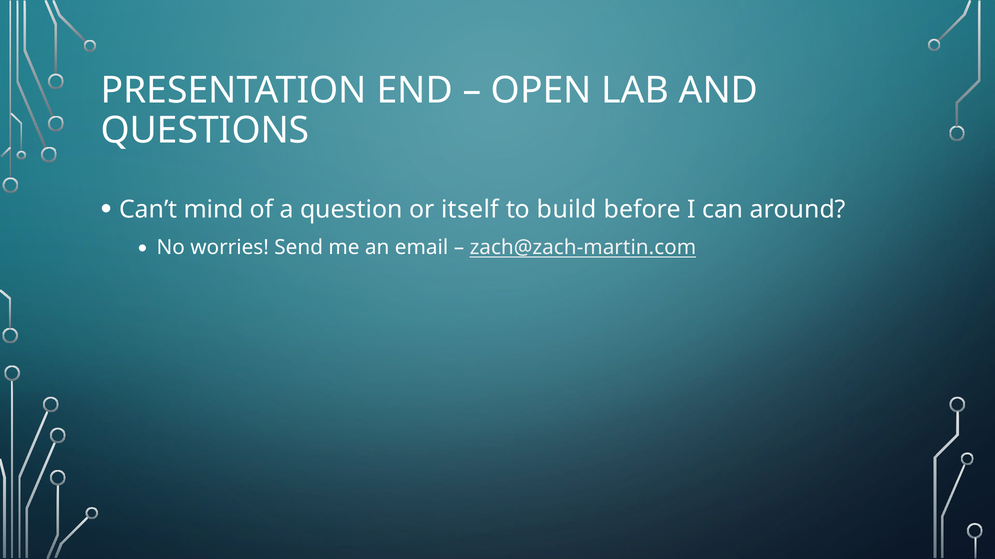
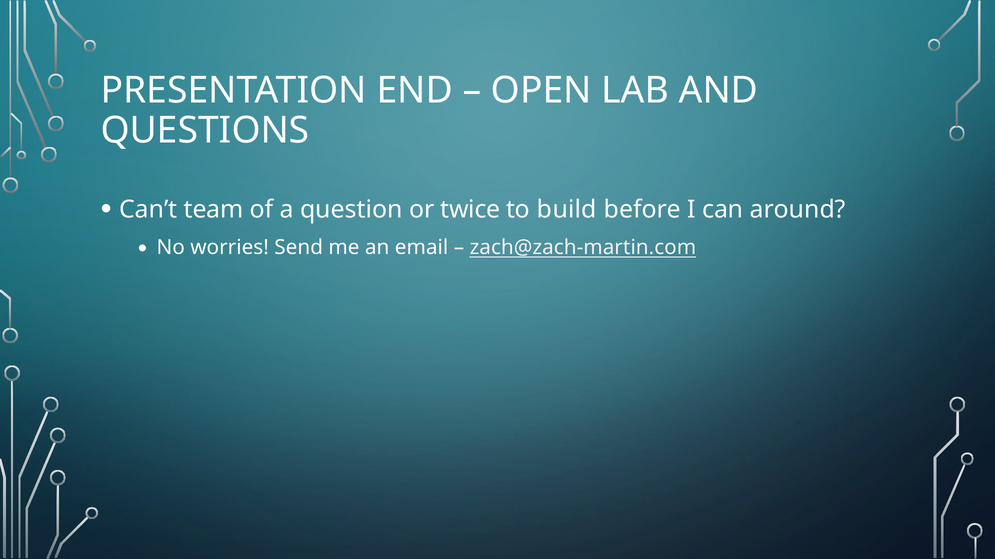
mind: mind -> team
itself: itself -> twice
